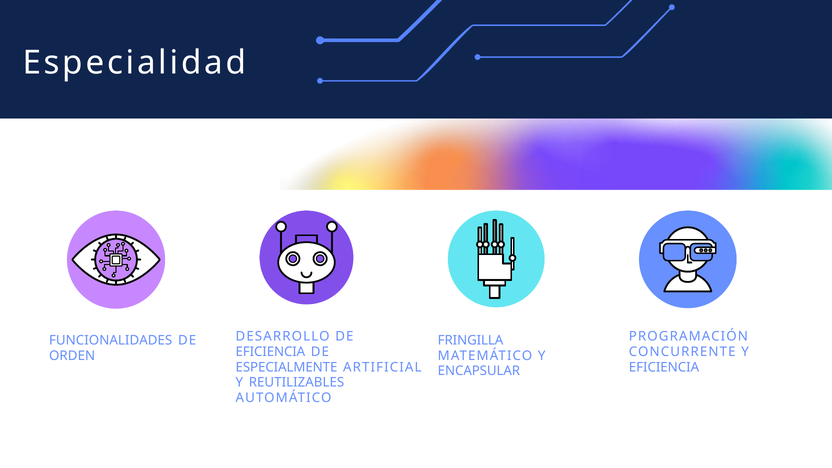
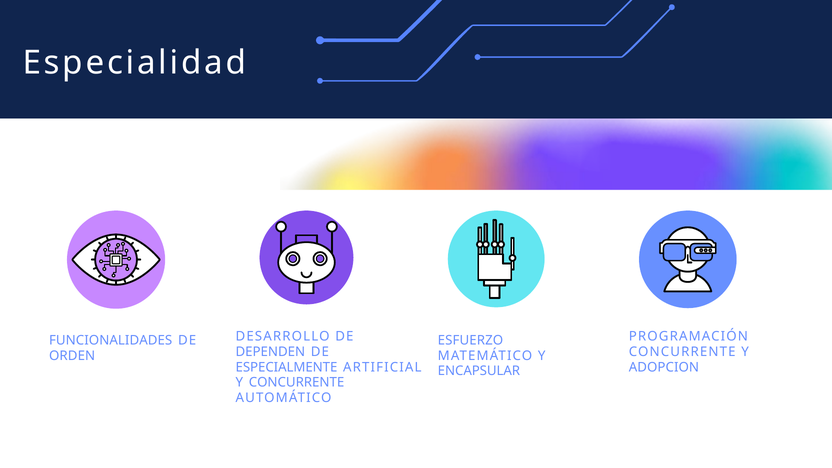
FRINGILLA: FRINGILLA -> ESFUERZO
EFICIENCIA at (270, 352): EFICIENCIA -> DEPENDEN
EFICIENCIA at (664, 367): EFICIENCIA -> ADOPCION
Y REUTILIZABLES: REUTILIZABLES -> CONCURRENTE
